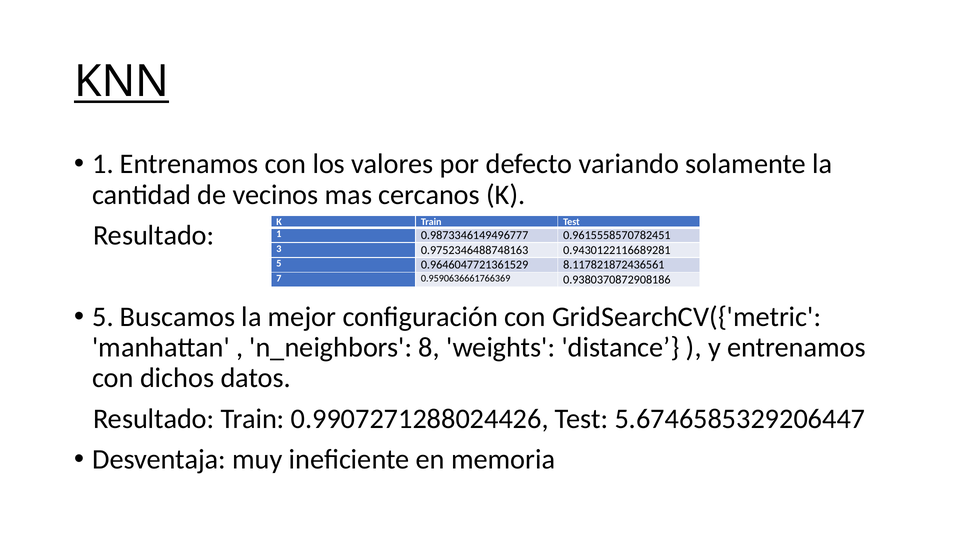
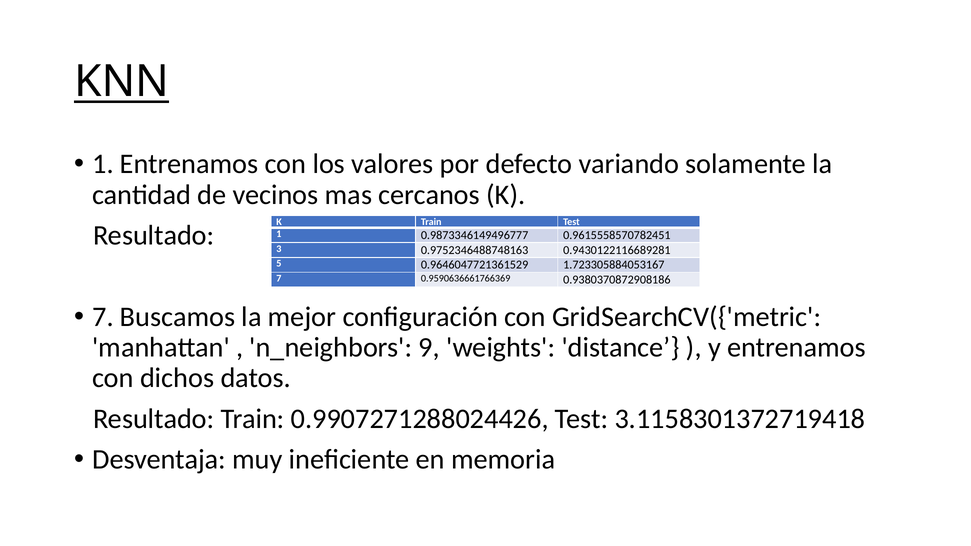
8.117821872436561: 8.117821872436561 -> 1.723305884053167
5 at (103, 317): 5 -> 7
8: 8 -> 9
5.6746585329206447: 5.6746585329206447 -> 3.1158301372719418
